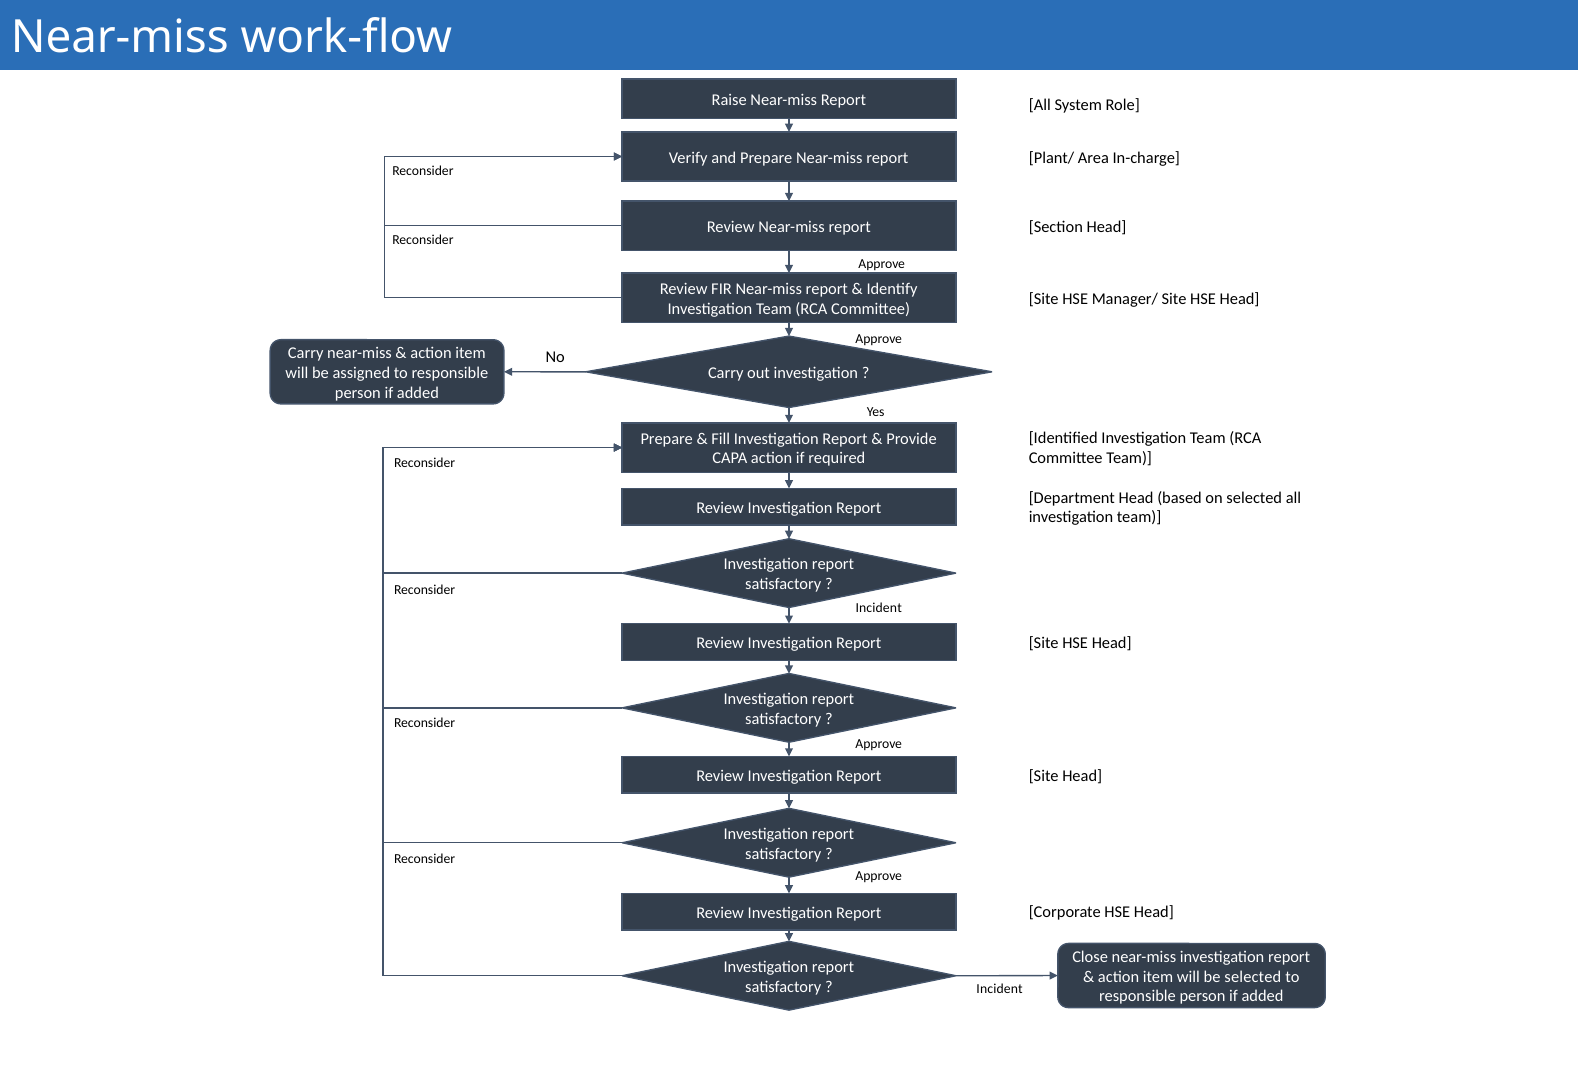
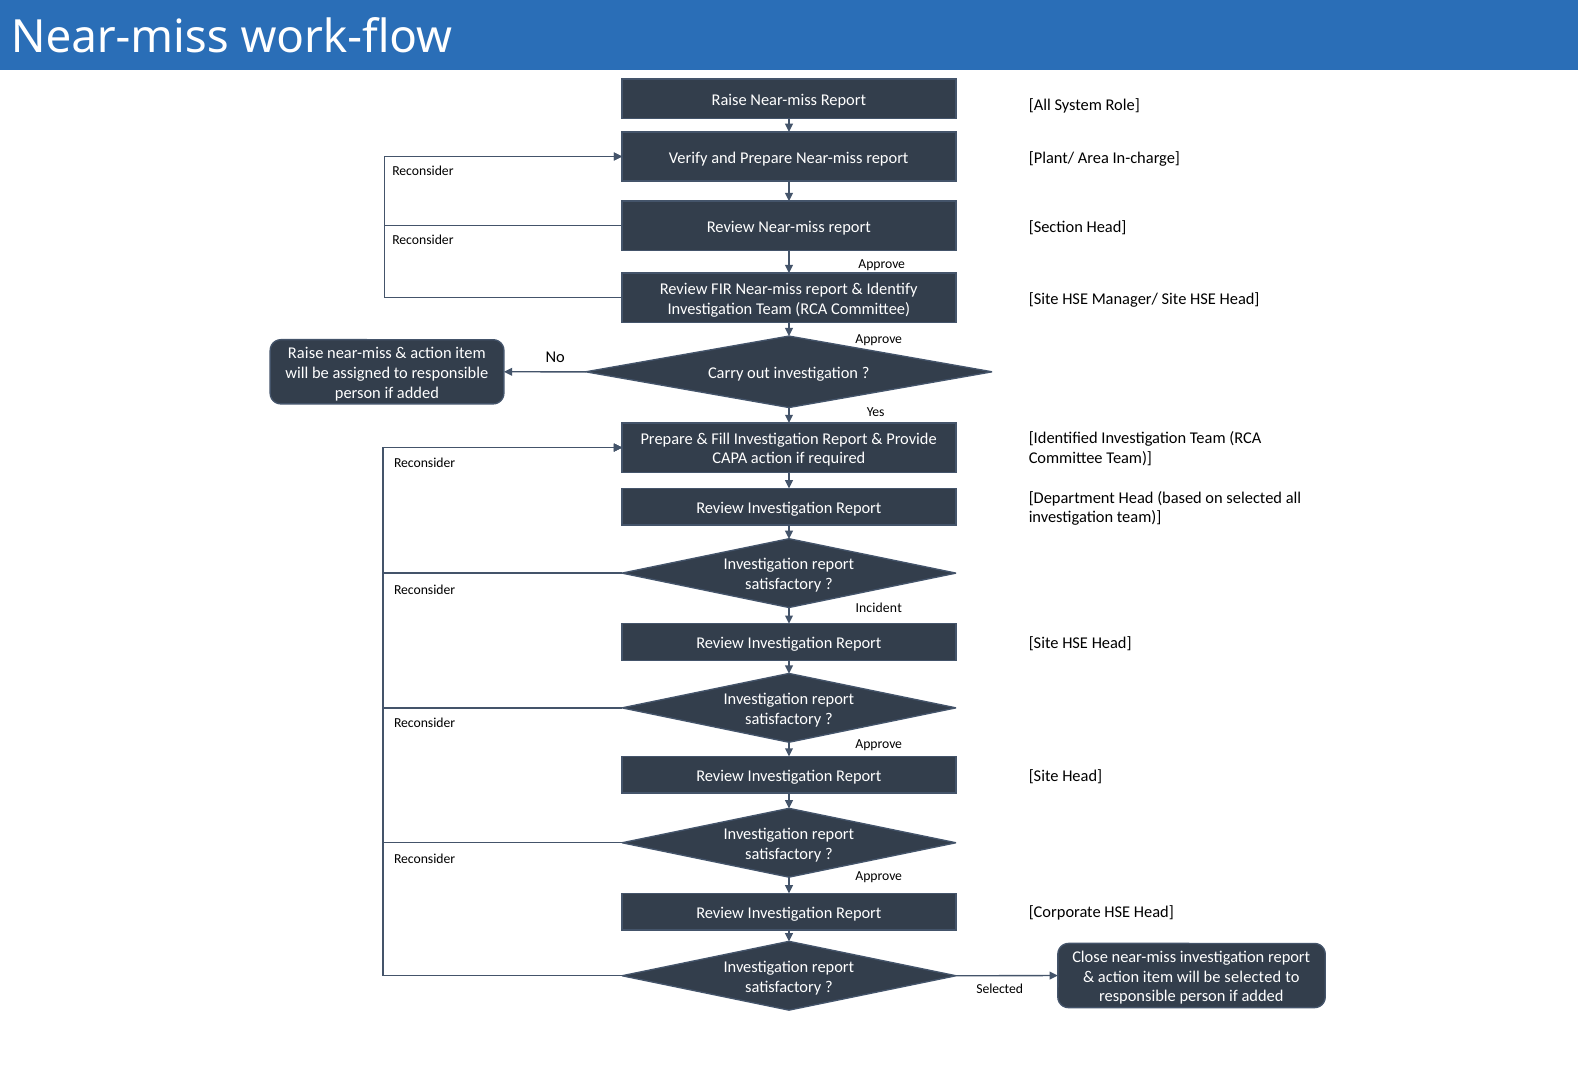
Carry at (306, 353): Carry -> Raise
Incident at (1000, 989): Incident -> Selected
